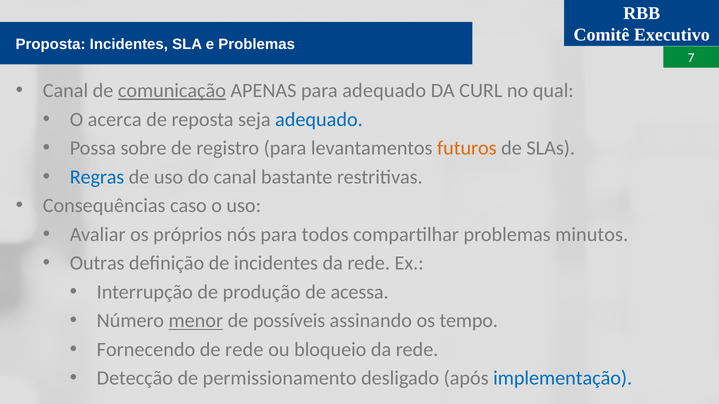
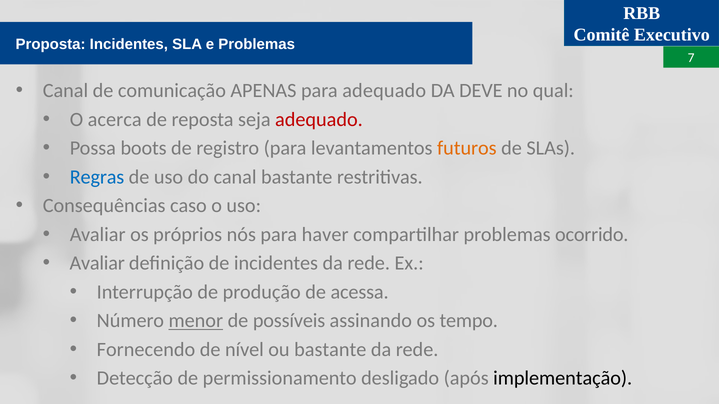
comunicação underline: present -> none
CURL: CURL -> DEVE
adequado at (319, 120) colour: blue -> red
sobre: sobre -> boots
todos: todos -> haver
minutos: minutos -> ocorrido
Outras at (97, 263): Outras -> Avaliar
de rede: rede -> nível
ou bloqueio: bloqueio -> bastante
implementação colour: blue -> black
